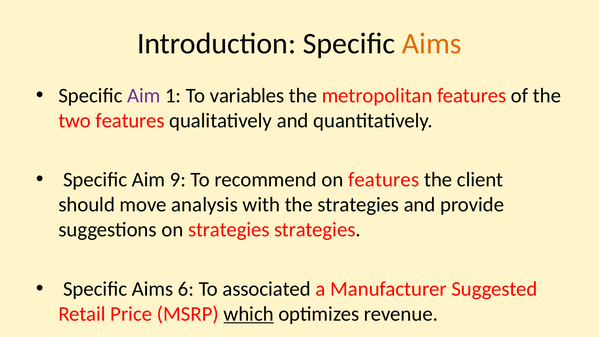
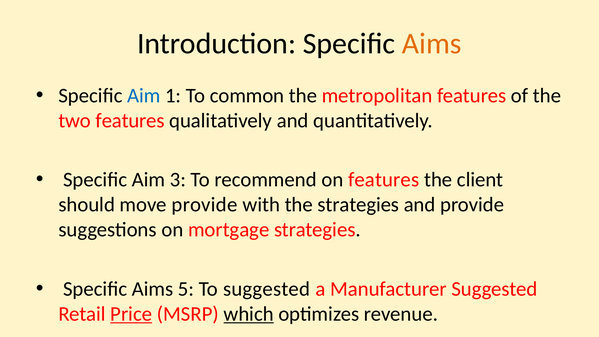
Aim at (144, 96) colour: purple -> blue
variables: variables -> common
9: 9 -> 3
move analysis: analysis -> provide
on strategies: strategies -> mortgage
6: 6 -> 5
To associated: associated -> suggested
Price underline: none -> present
